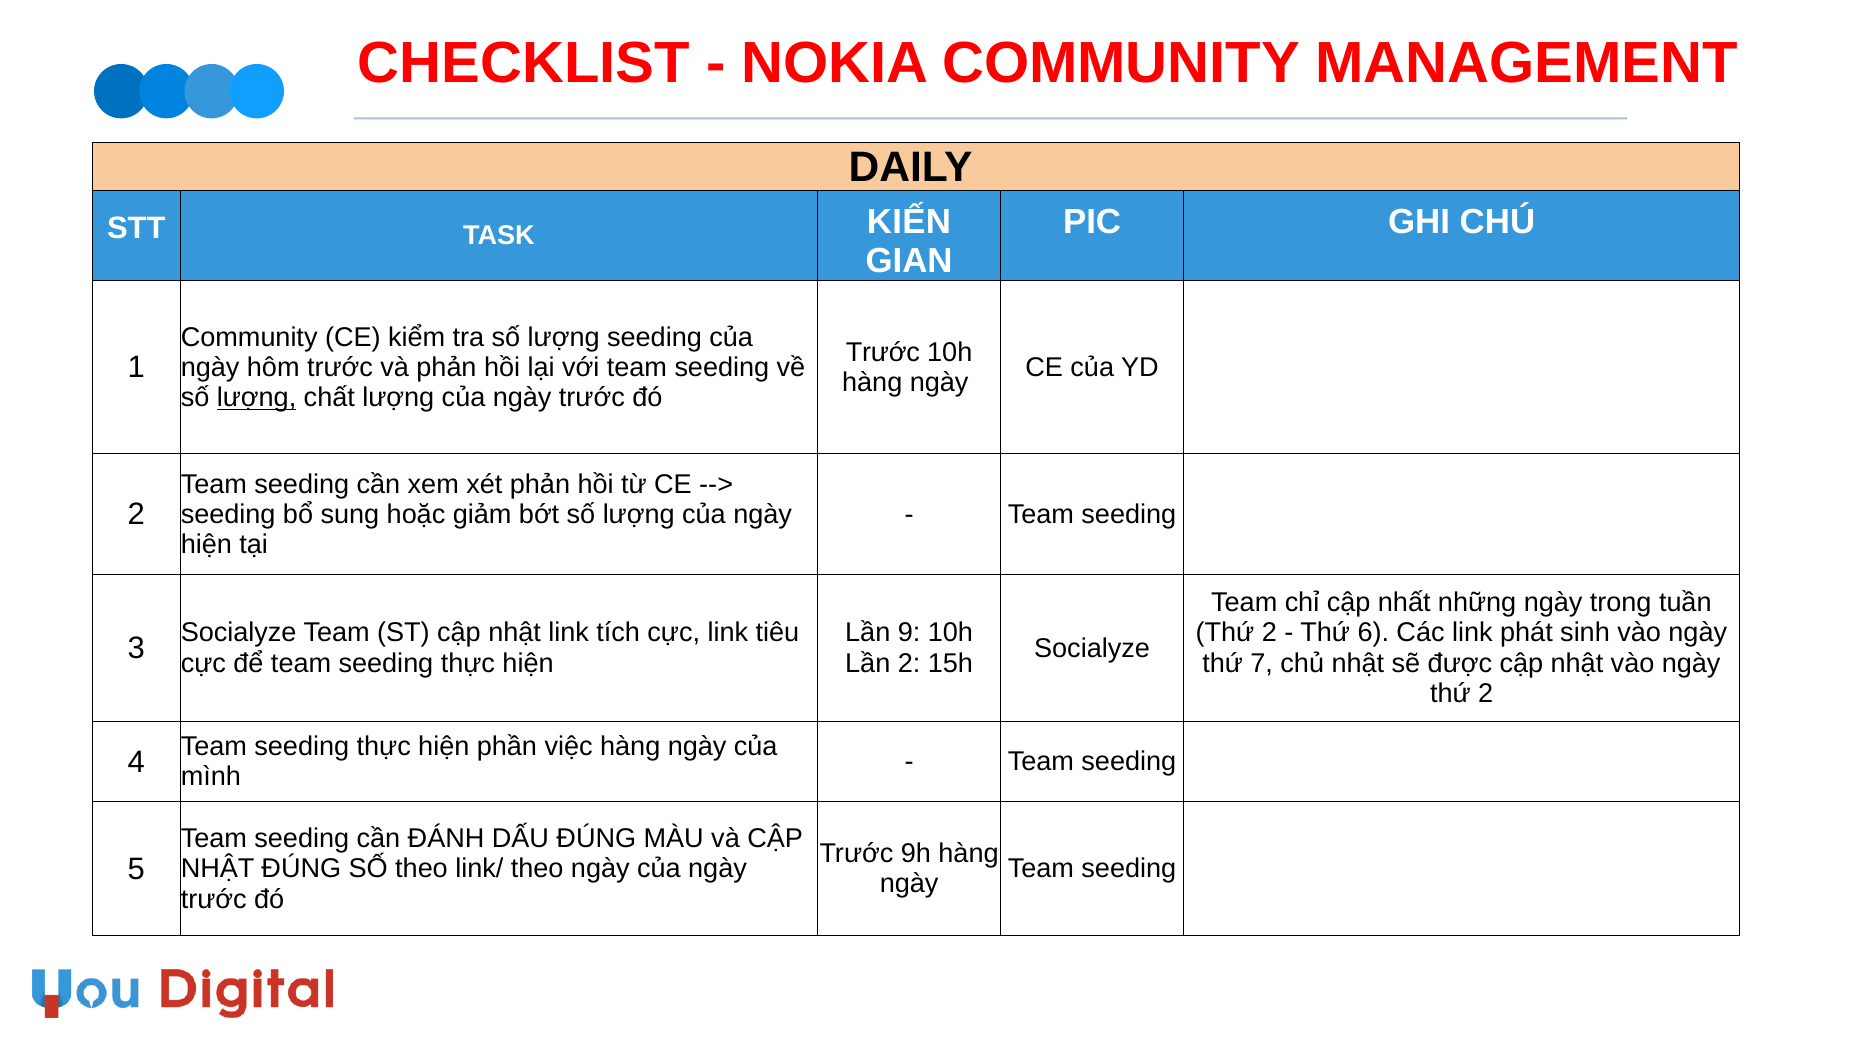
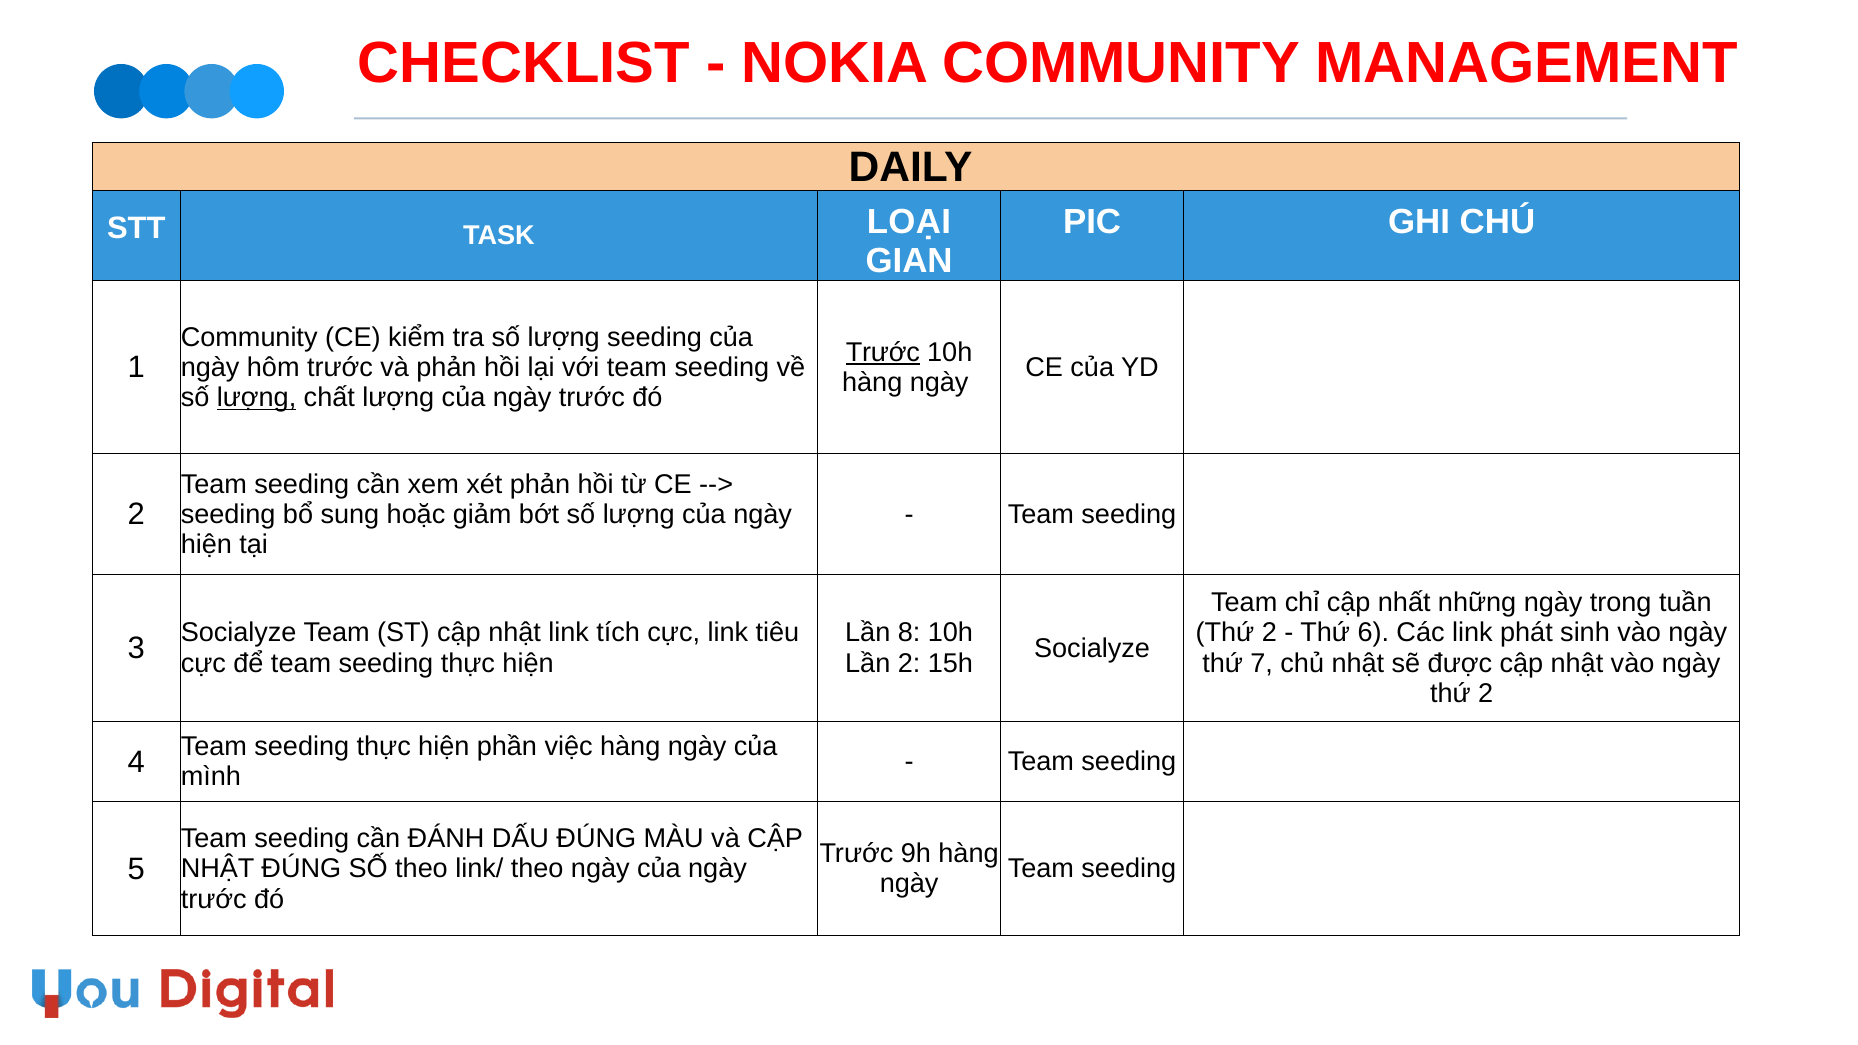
KIẾN: KIẾN -> LOẠI
Trước at (883, 353) underline: none -> present
9: 9 -> 8
